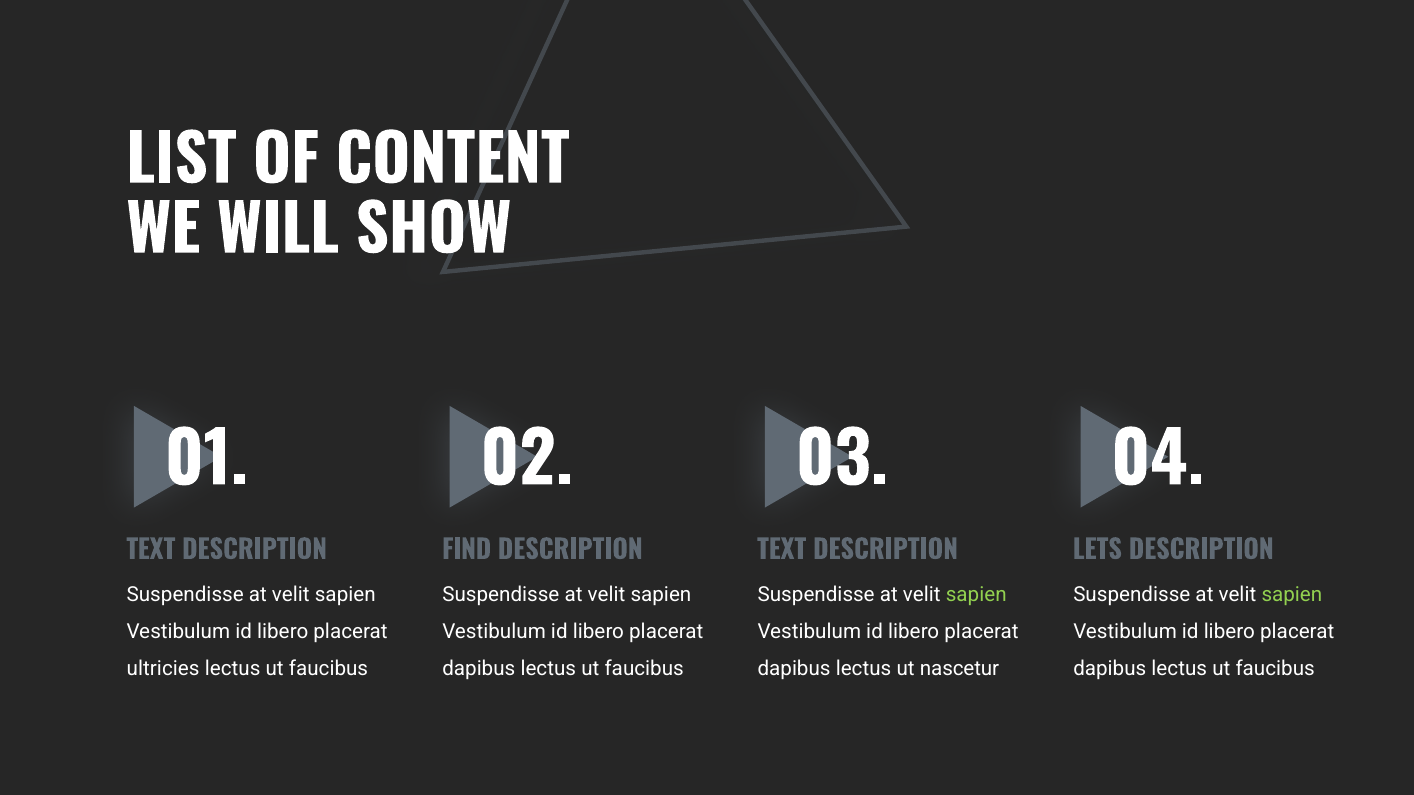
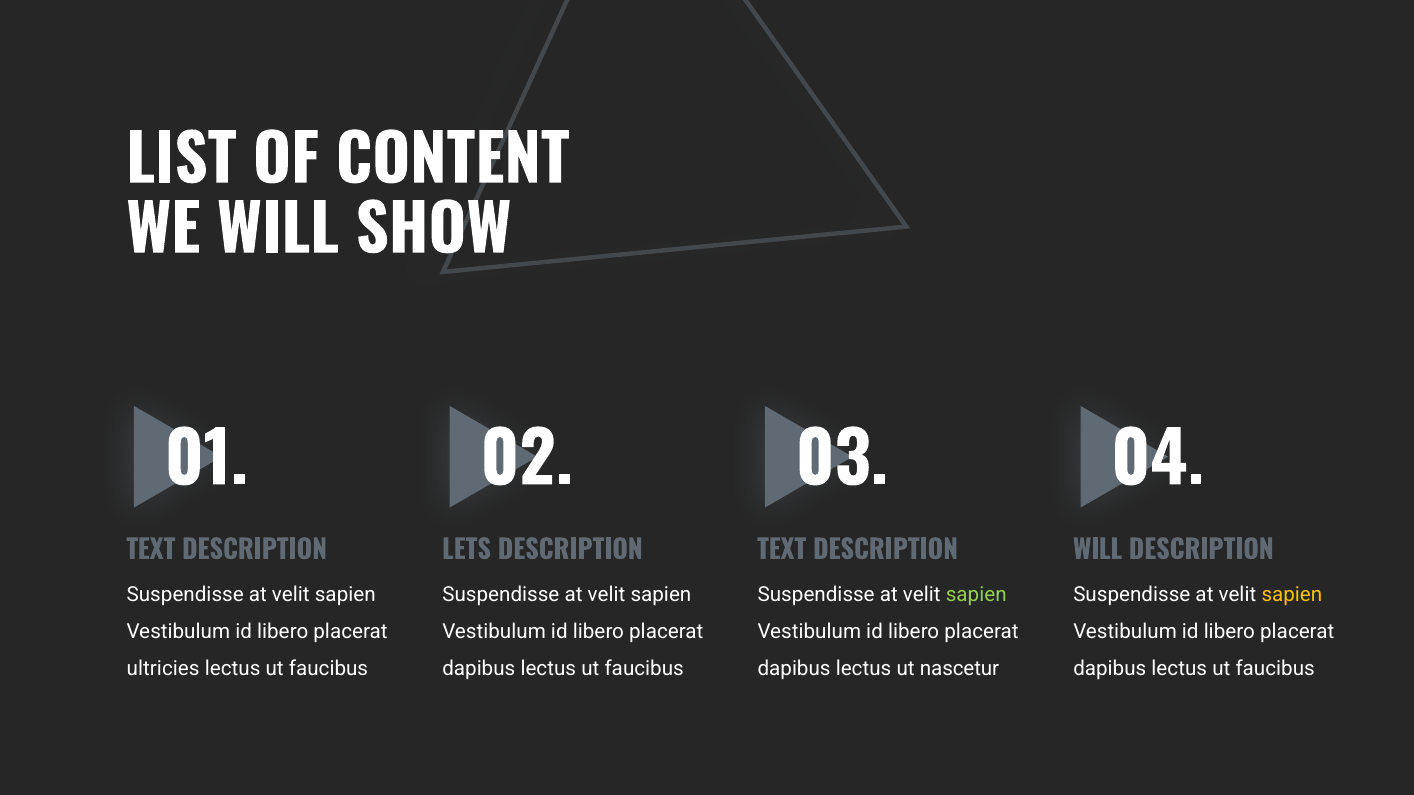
FIND: FIND -> LETS
LETS at (1097, 550): LETS -> WILL
sapien at (1292, 595) colour: light green -> yellow
